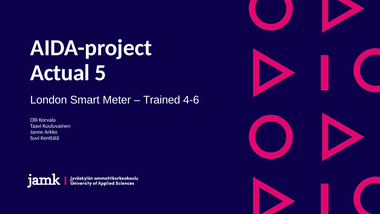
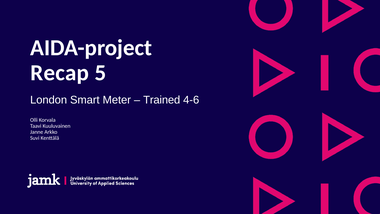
Actual: Actual -> Recap
